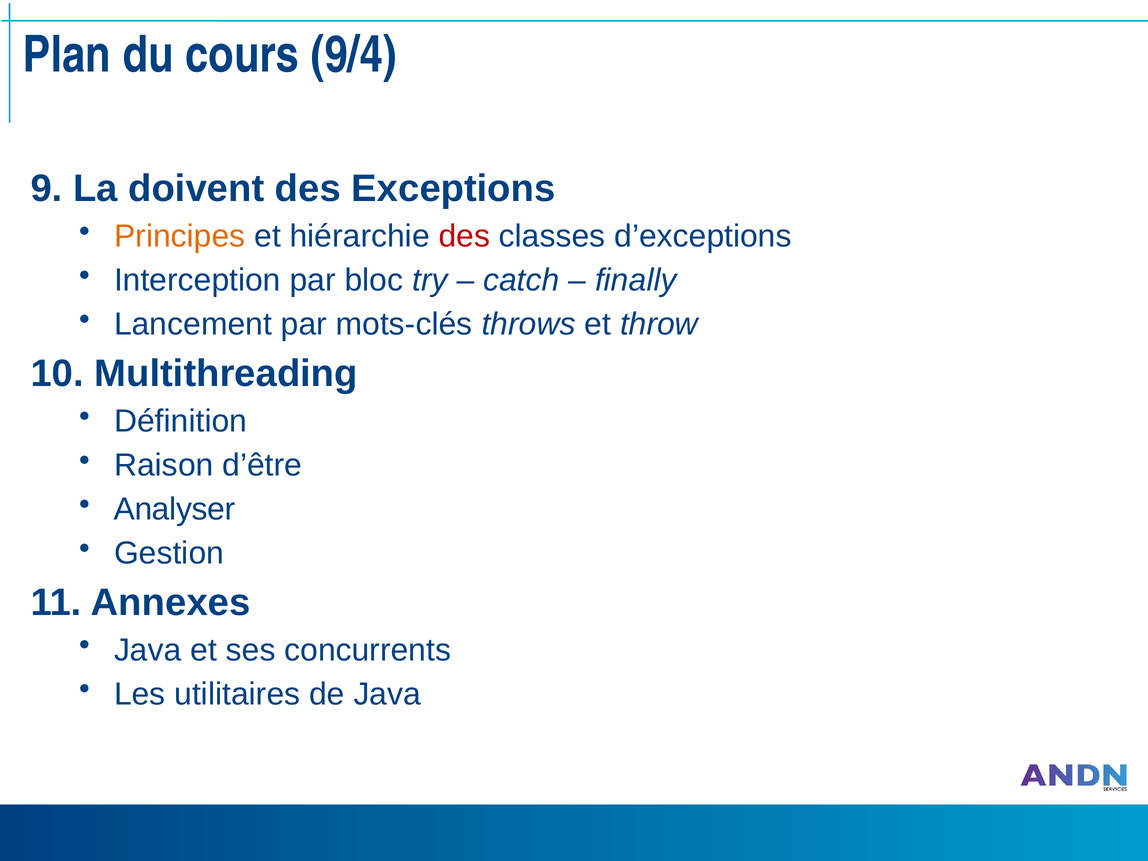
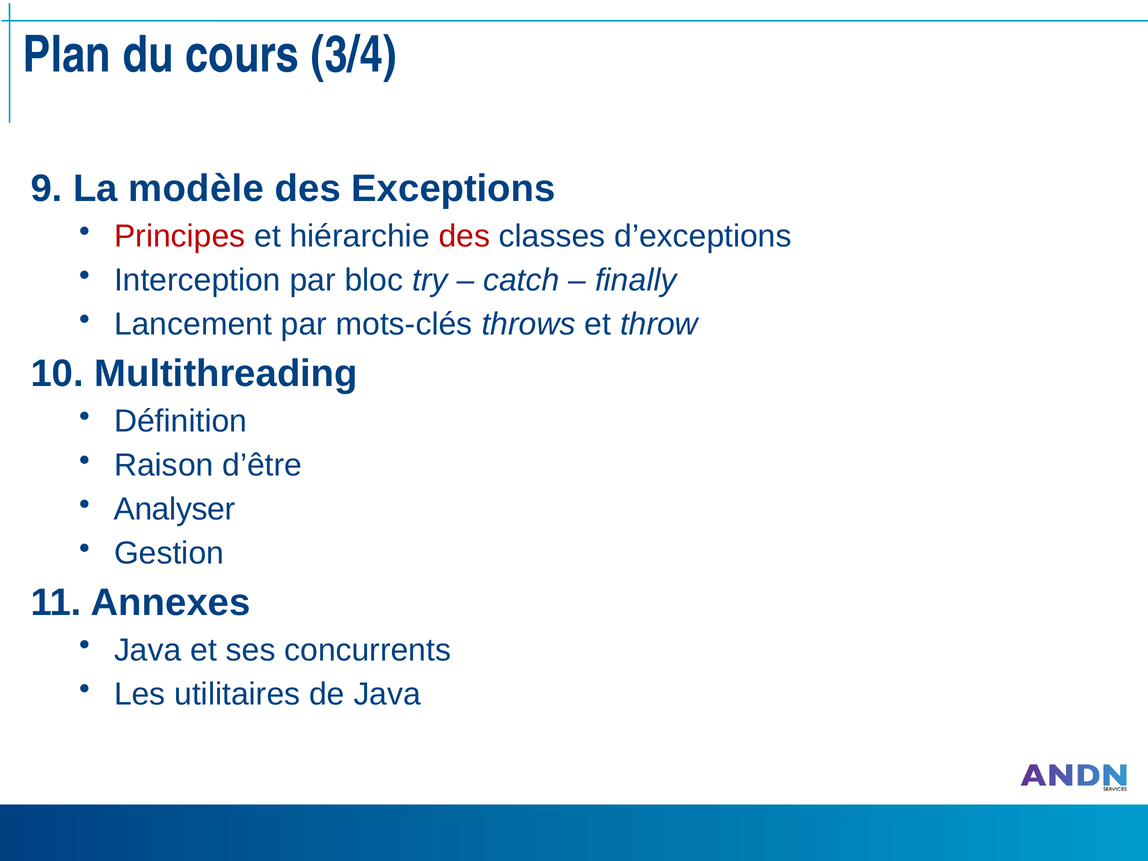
9/4: 9/4 -> 3/4
doivent: doivent -> modèle
Principes colour: orange -> red
